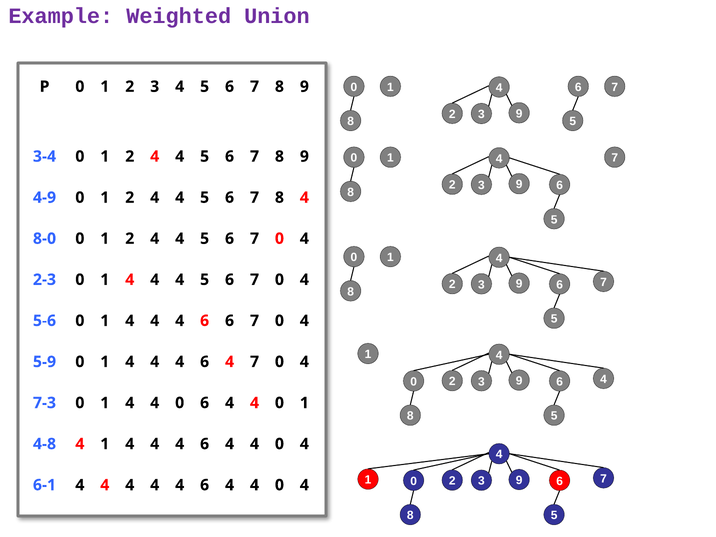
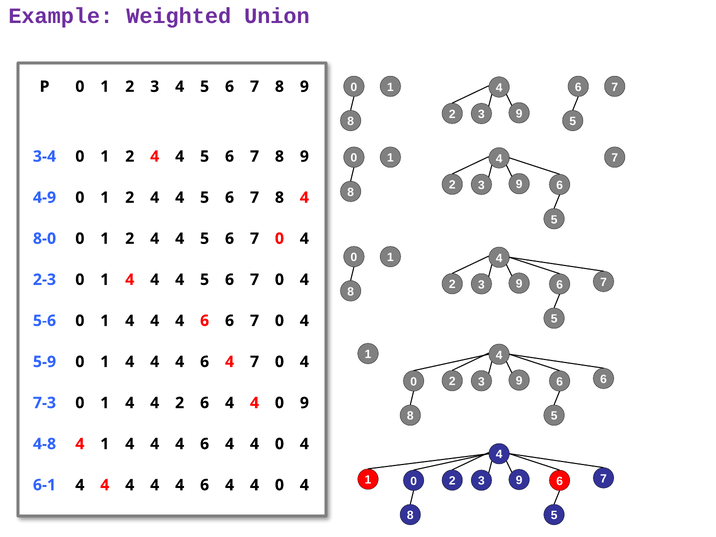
4 at (604, 379): 4 -> 6
1 4 4 0: 0 -> 2
4 0 1: 1 -> 9
